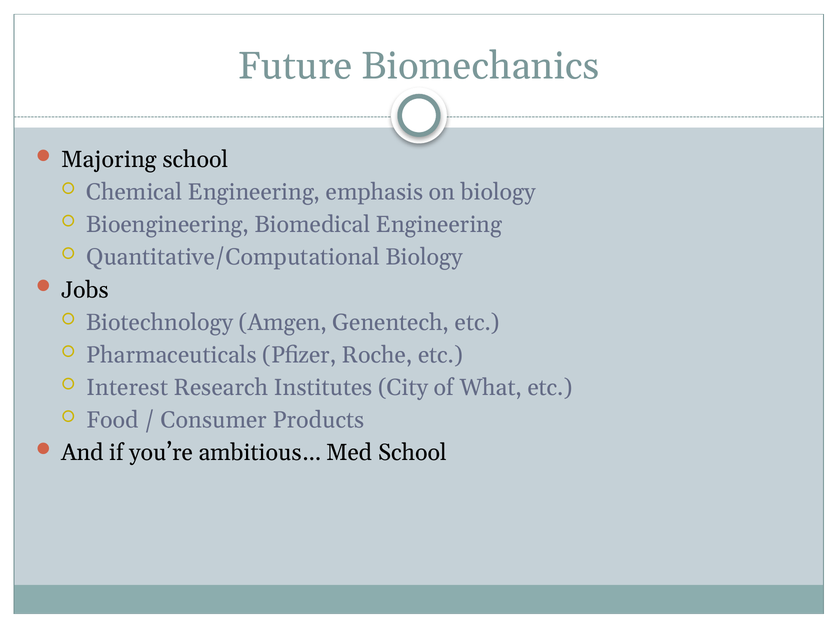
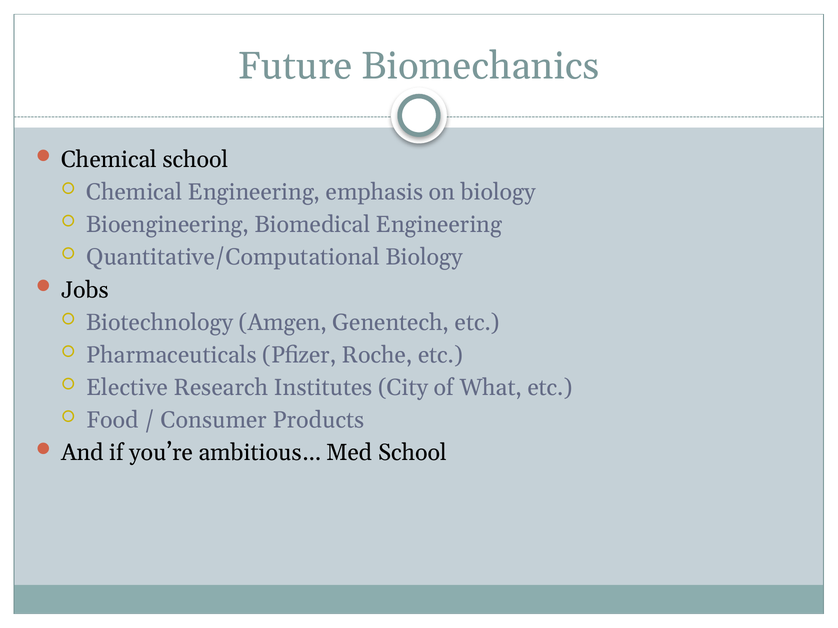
Majoring at (109, 160): Majoring -> Chemical
Interest: Interest -> Elective
